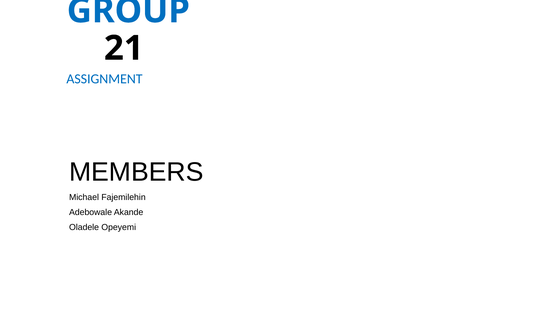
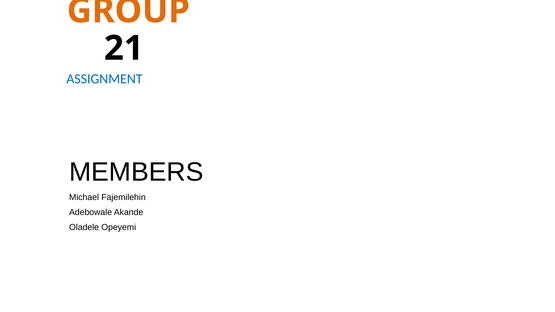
GROUP colour: blue -> orange
